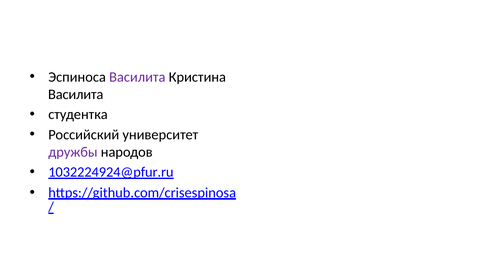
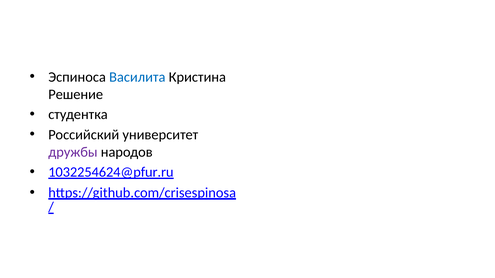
Василита at (137, 77) colour: purple -> blue
Василита at (76, 94): Василита -> Решение
1032224924@pfur.ru: 1032224924@pfur.ru -> 1032254624@pfur.ru
